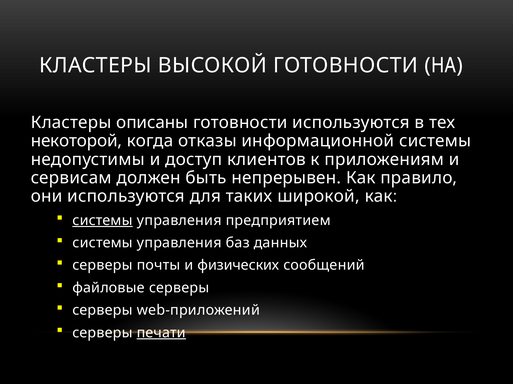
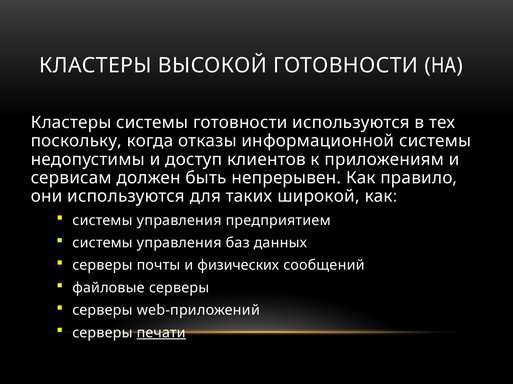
Кластеры описаны: описаны -> системы
некоторой: некоторой -> поскольку
системы at (103, 221) underline: present -> none
